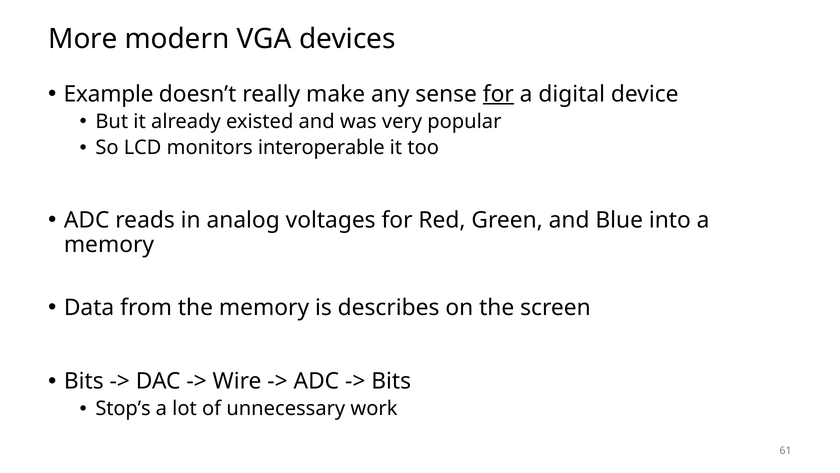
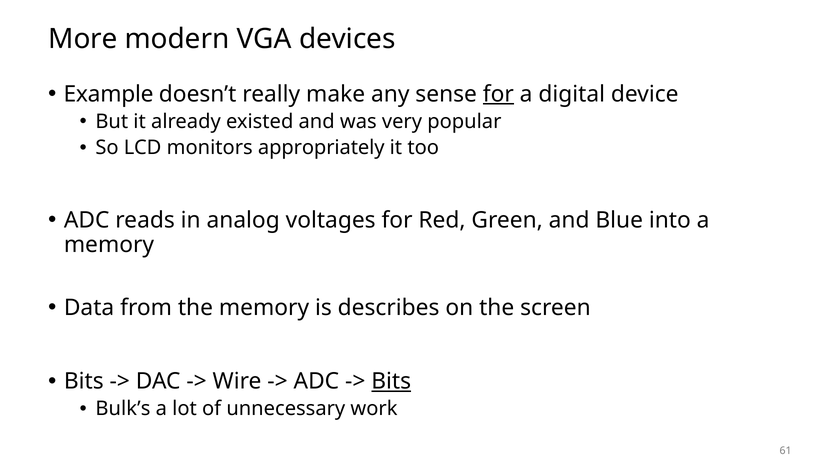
interoperable: interoperable -> appropriately
Bits at (391, 381) underline: none -> present
Stop’s: Stop’s -> Bulk’s
